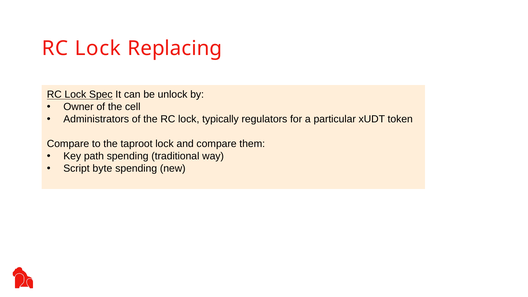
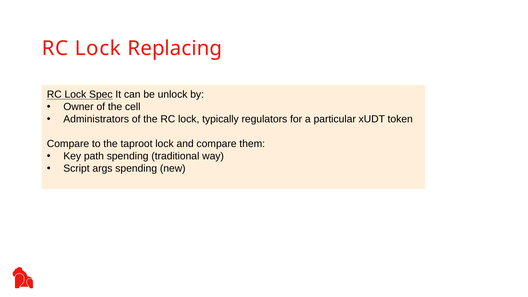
byte: byte -> args
